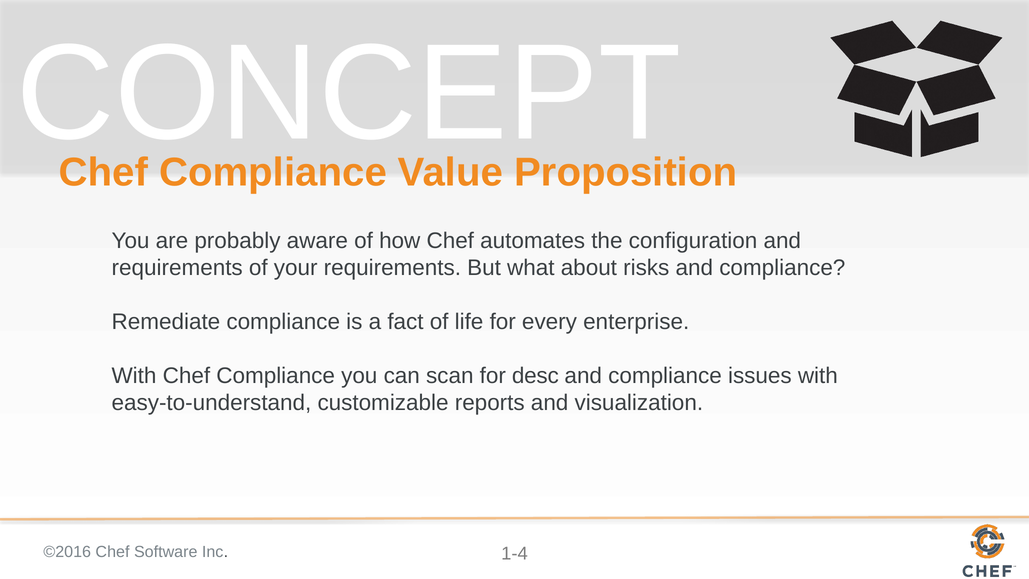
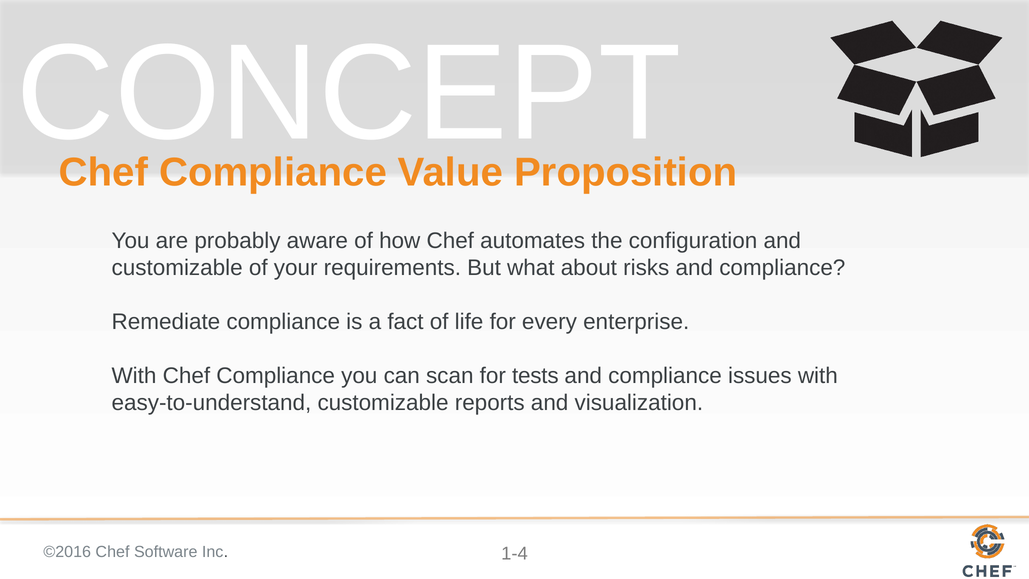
requirements at (177, 268): requirements -> customizable
desc: desc -> tests
